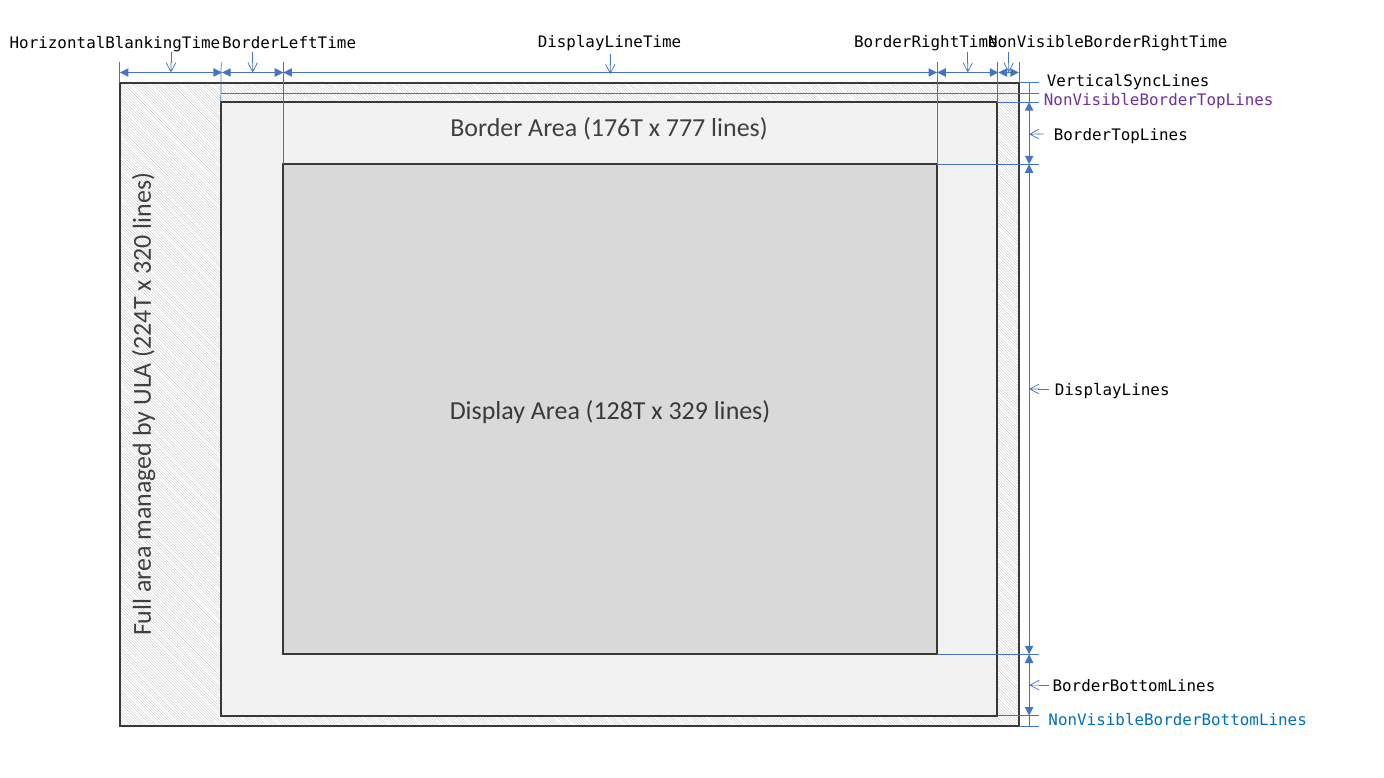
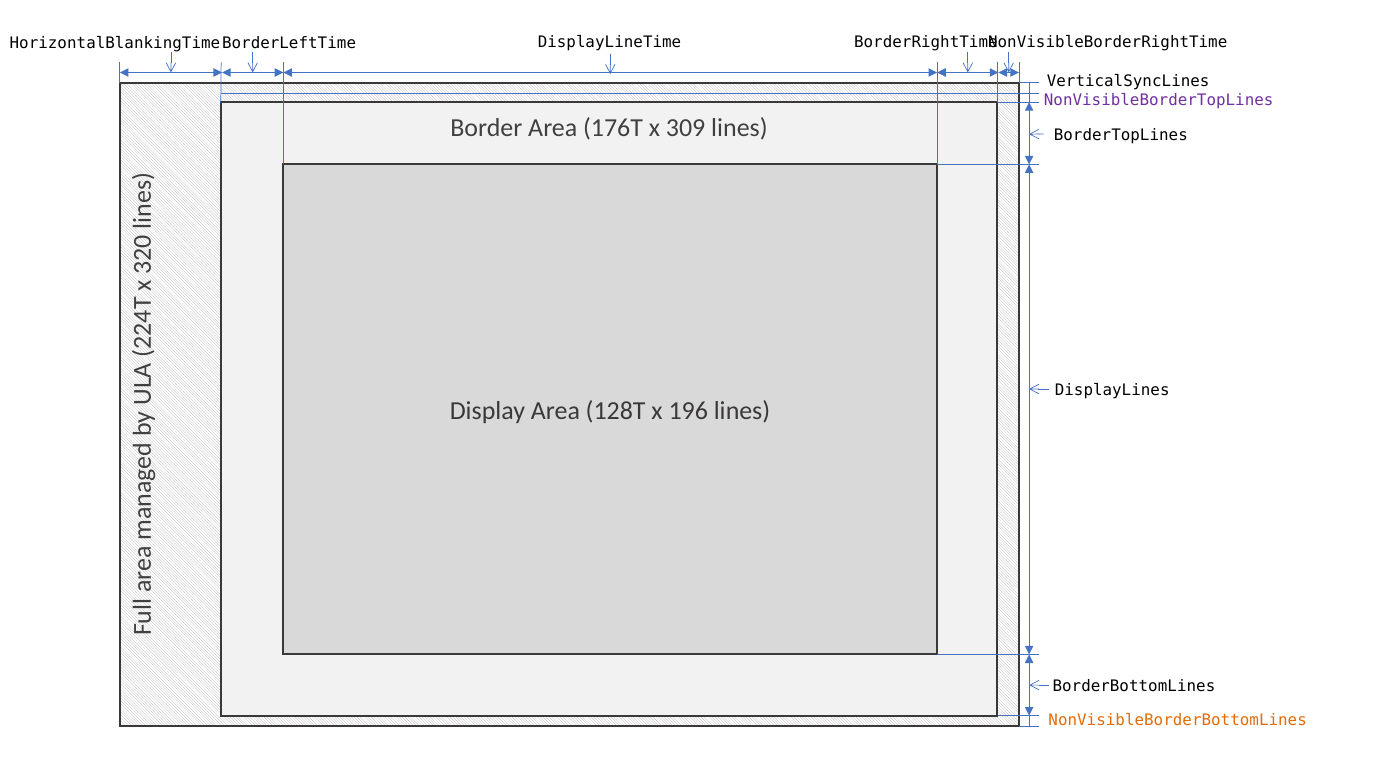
777: 777 -> 309
329: 329 -> 196
NonVisibleBorderBottomLines colour: blue -> orange
